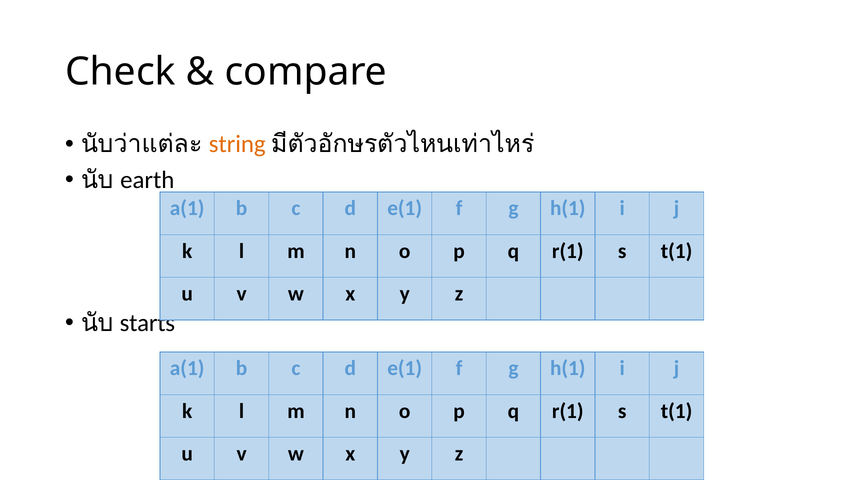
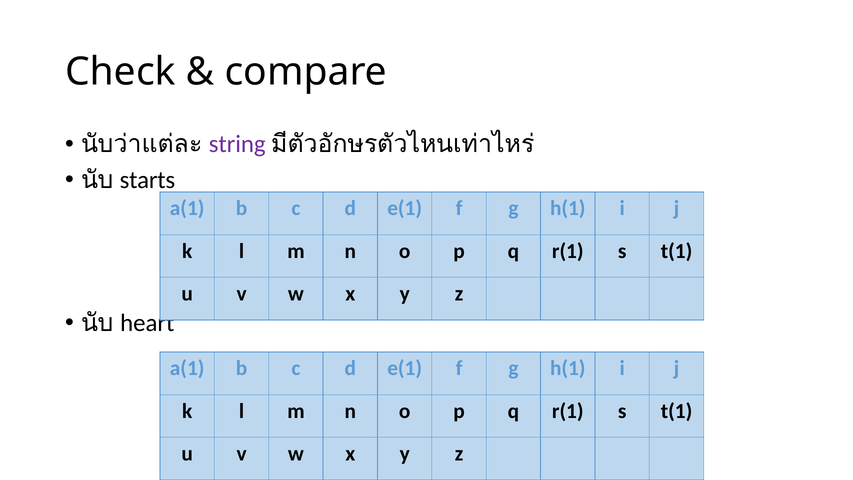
string colour: orange -> purple
earth: earth -> starts
starts: starts -> heart
